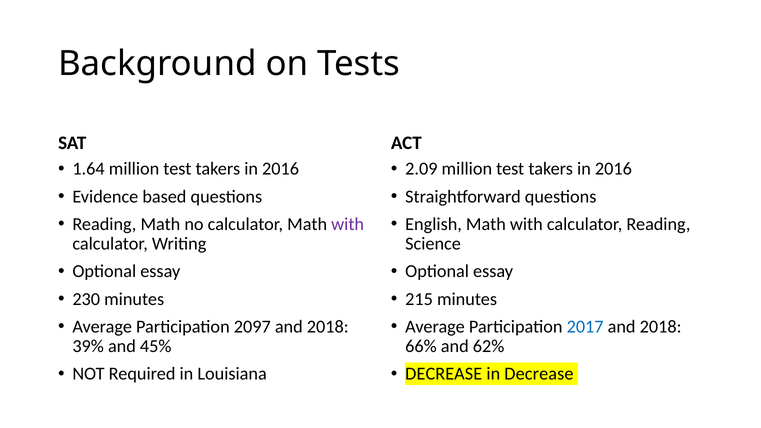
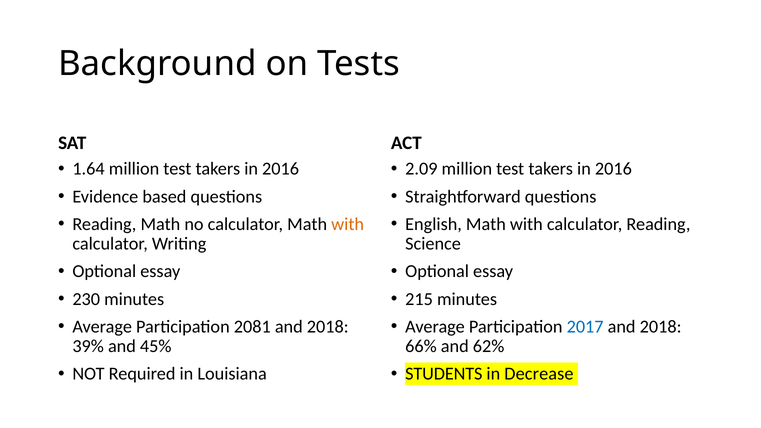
with at (348, 224) colour: purple -> orange
2097: 2097 -> 2081
DECREASE at (444, 374): DECREASE -> STUDENTS
